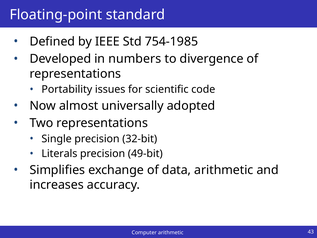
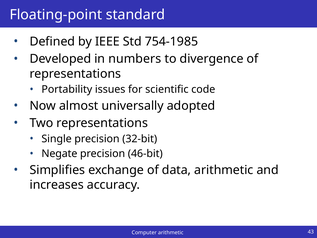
Literals: Literals -> Negate
49-bit: 49-bit -> 46-bit
